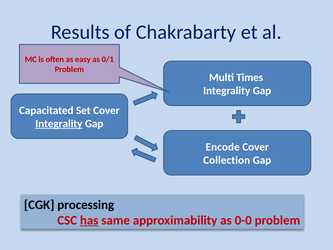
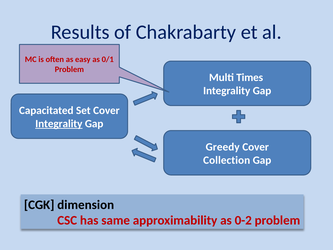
Encode: Encode -> Greedy
processing: processing -> dimension
has underline: present -> none
0-0: 0-0 -> 0-2
